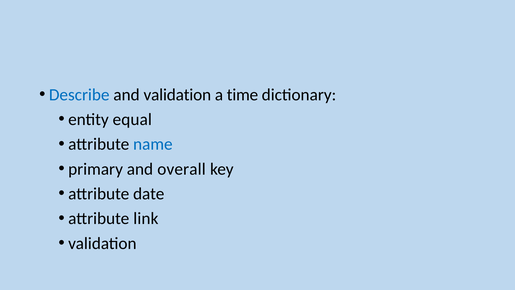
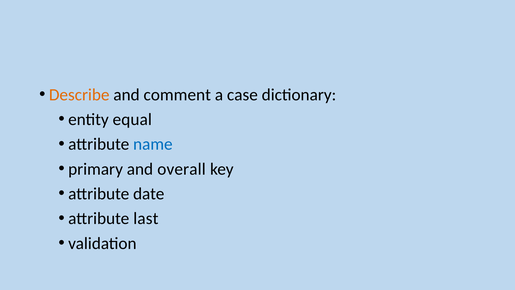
Describe colour: blue -> orange
and validation: validation -> comment
time: time -> case
link: link -> last
